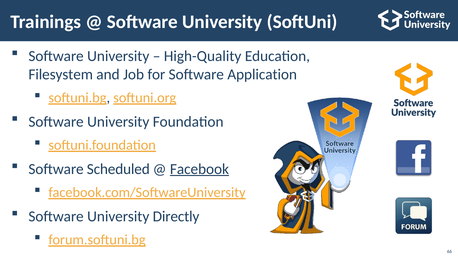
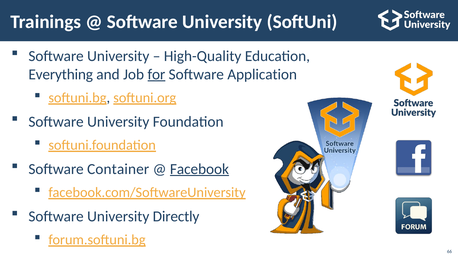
Filesystem: Filesystem -> Everything
for underline: none -> present
Scheduled: Scheduled -> Container
